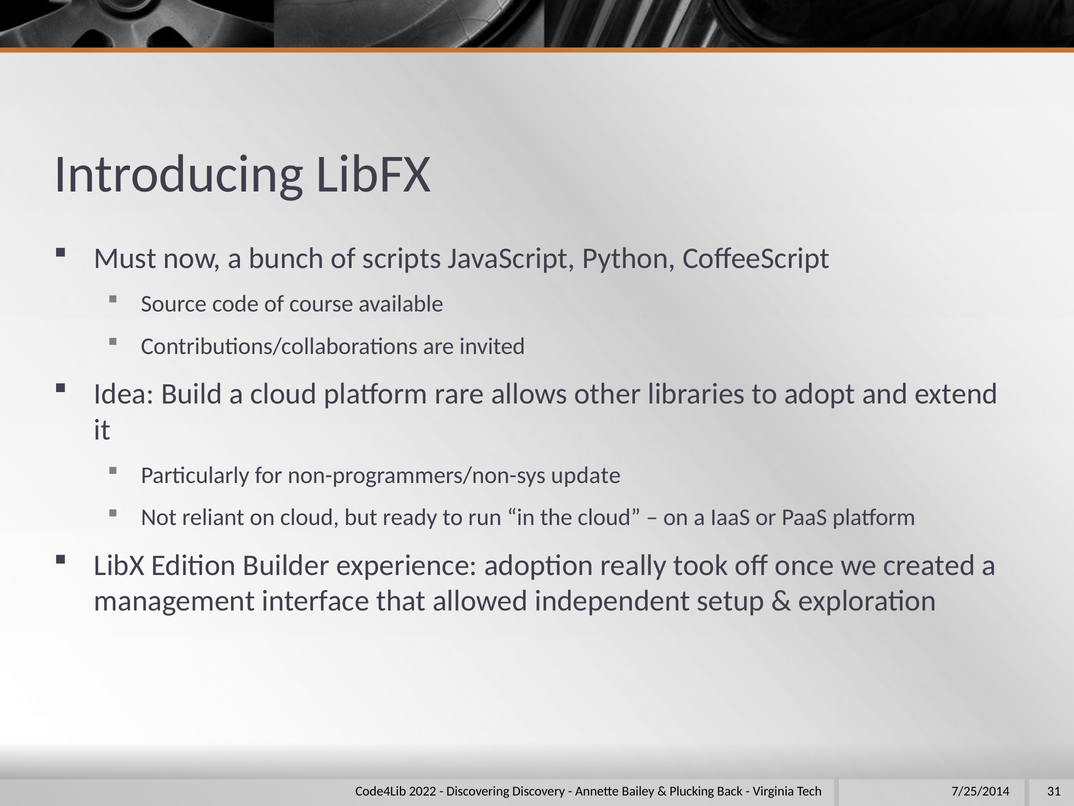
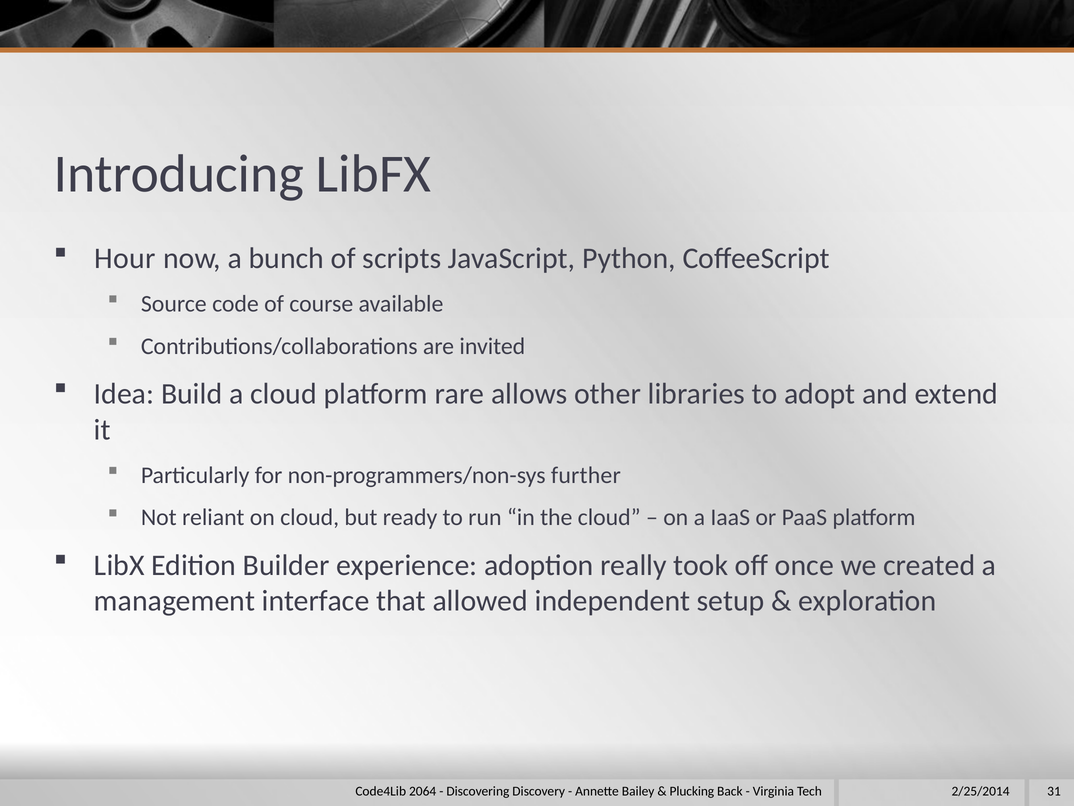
Must: Must -> Hour
update: update -> further
2022: 2022 -> 2064
7/25/2014: 7/25/2014 -> 2/25/2014
